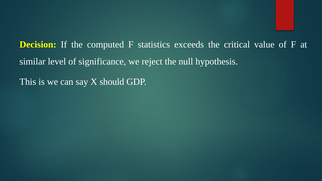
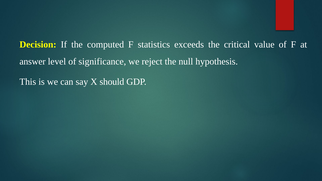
similar: similar -> answer
